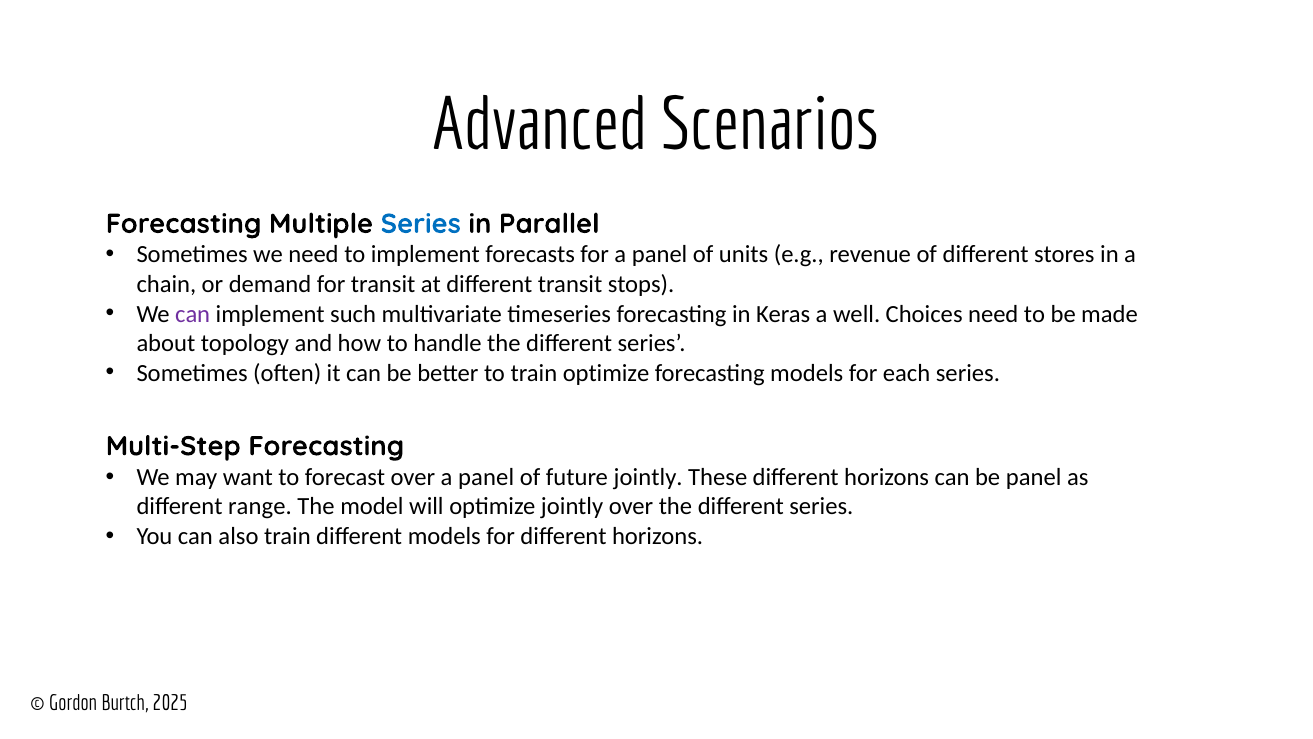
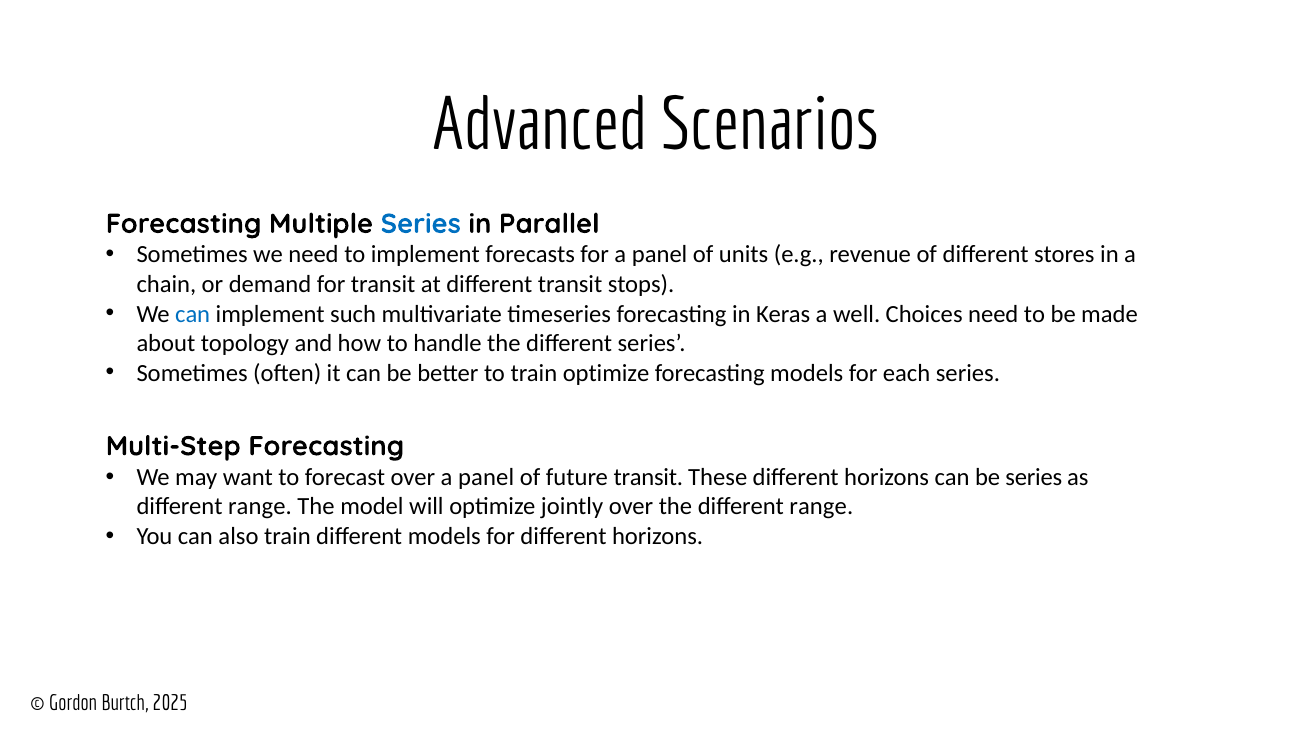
can at (193, 314) colour: purple -> blue
future jointly: jointly -> transit
be panel: panel -> series
over the different series: series -> range
